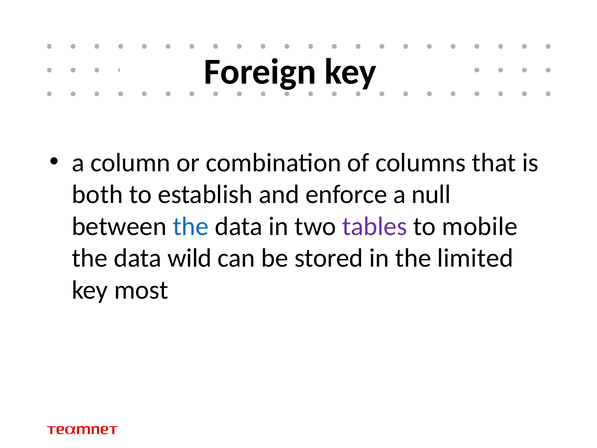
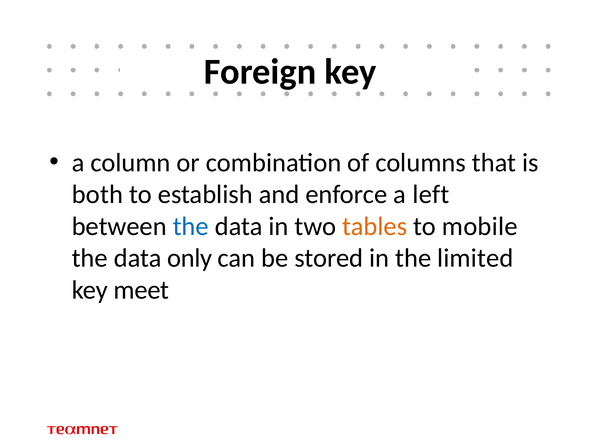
null: null -> left
tables colour: purple -> orange
wild: wild -> only
most: most -> meet
